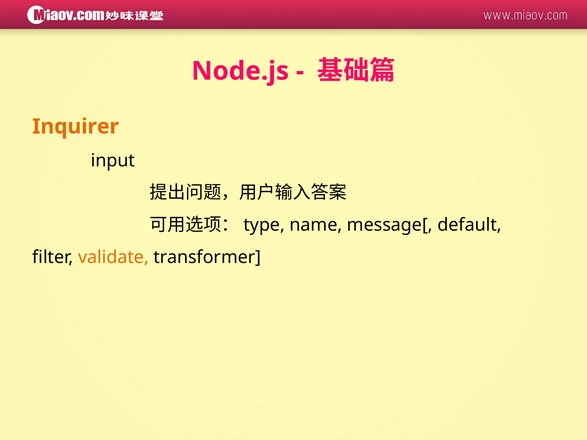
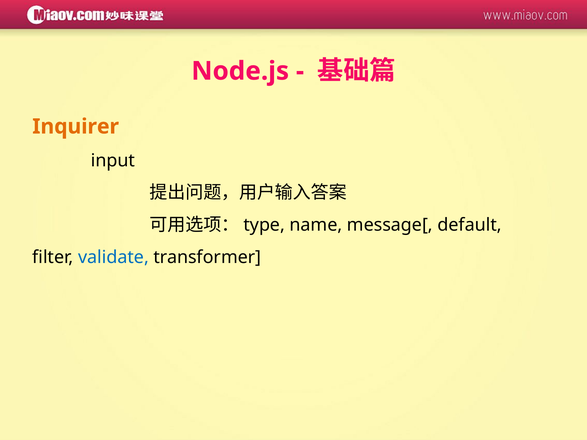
validate colour: orange -> blue
